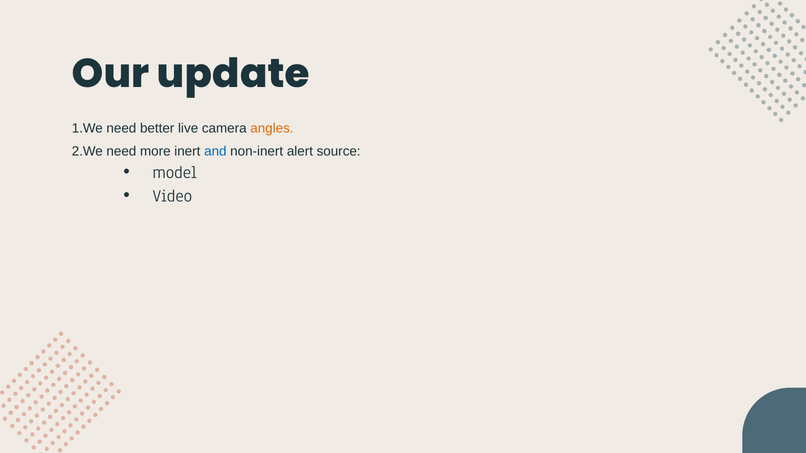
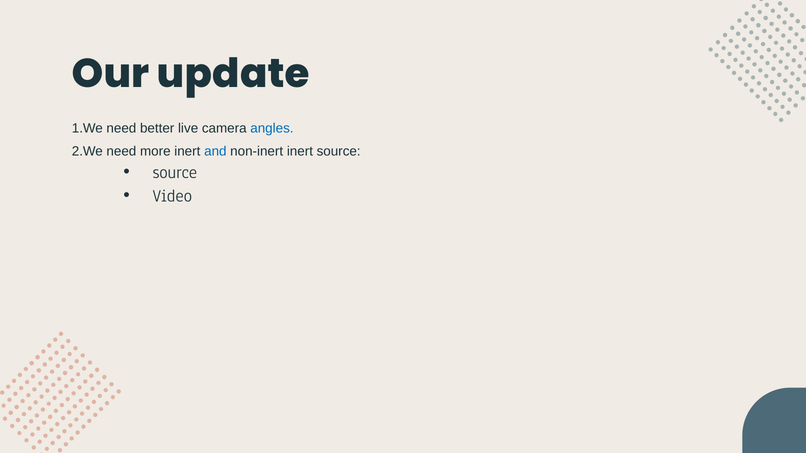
angles colour: orange -> blue
non-inert alert: alert -> inert
model at (175, 172): model -> source
